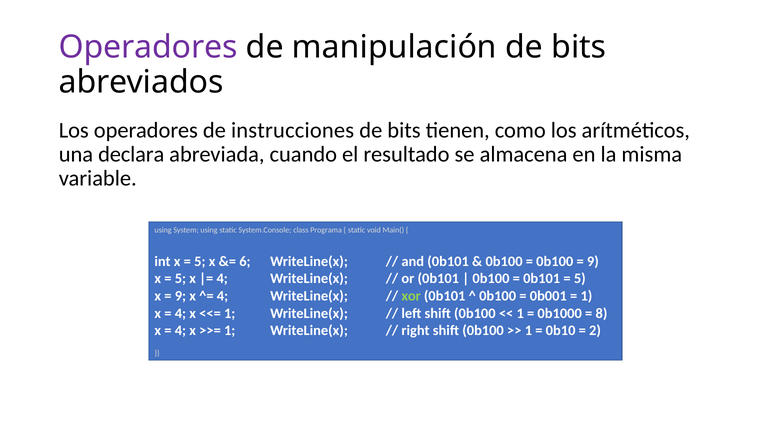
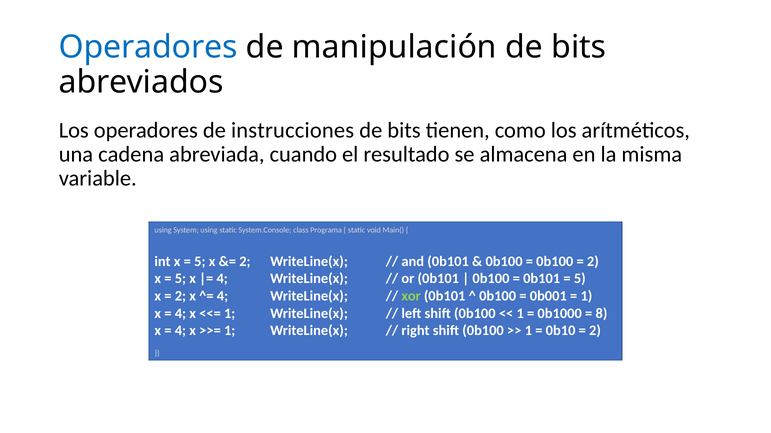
Operadores at (148, 47) colour: purple -> blue
declara: declara -> cadena
6 at (245, 262): 6 -> 2
9 at (593, 262): 9 -> 2
9 at (180, 296): 9 -> 2
